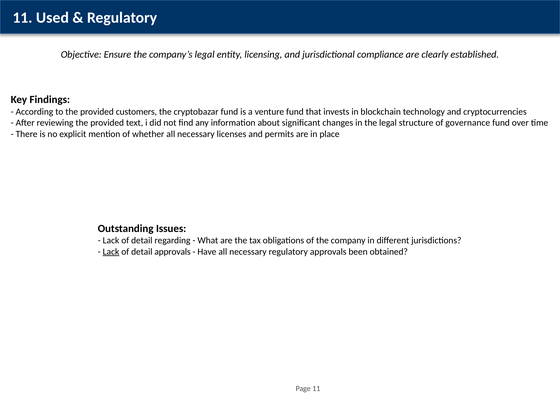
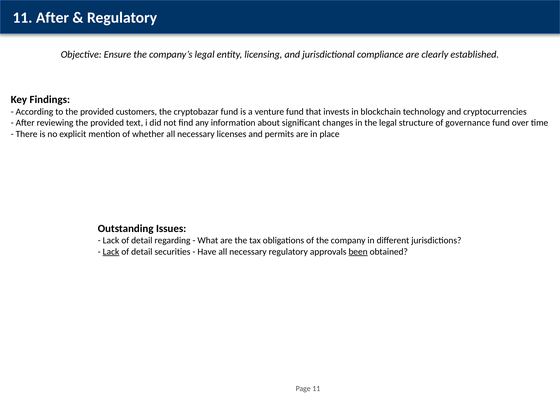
11 Used: Used -> After
detail approvals: approvals -> securities
been underline: none -> present
